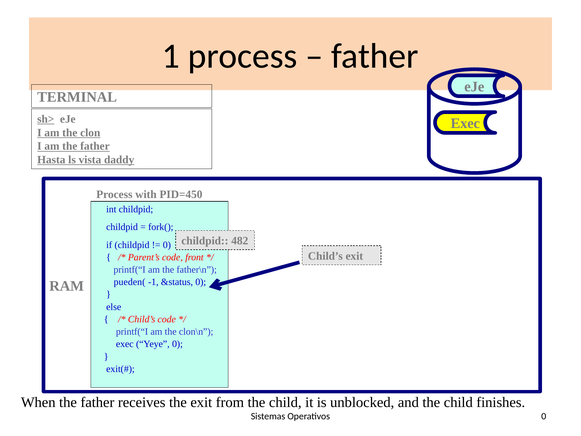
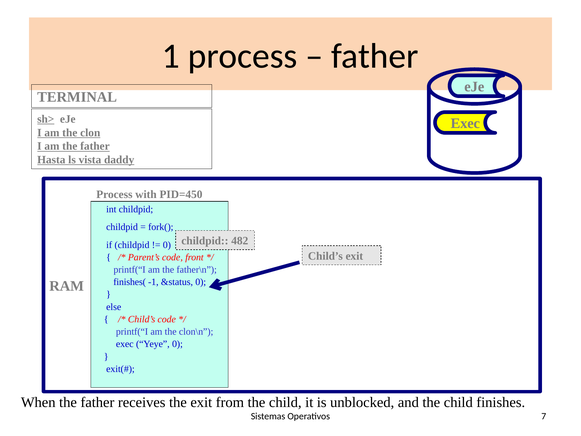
pueden(: pueden( -> finishes(
Operativos 0: 0 -> 7
